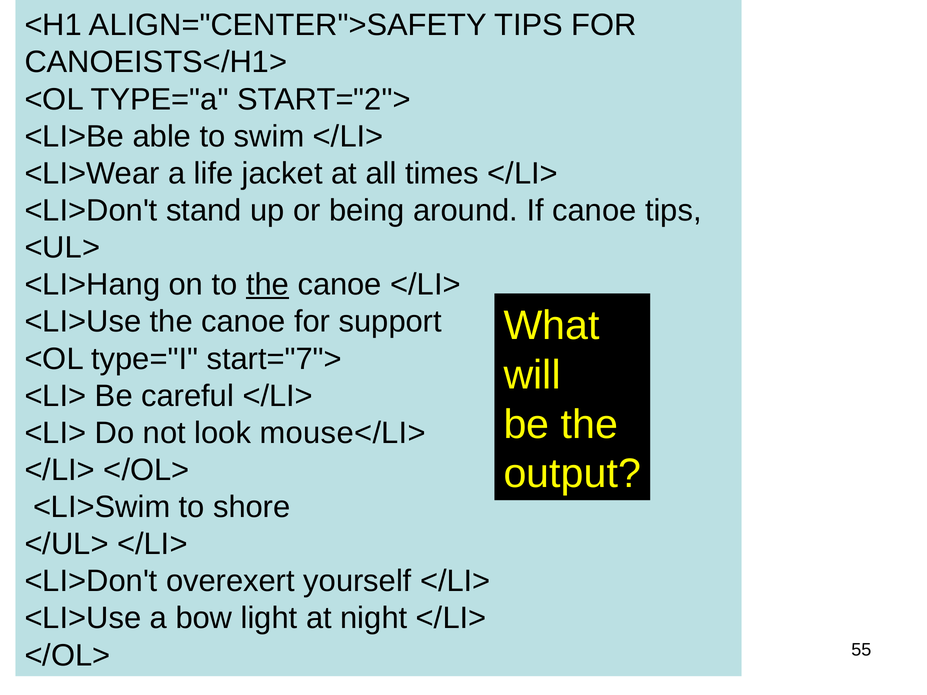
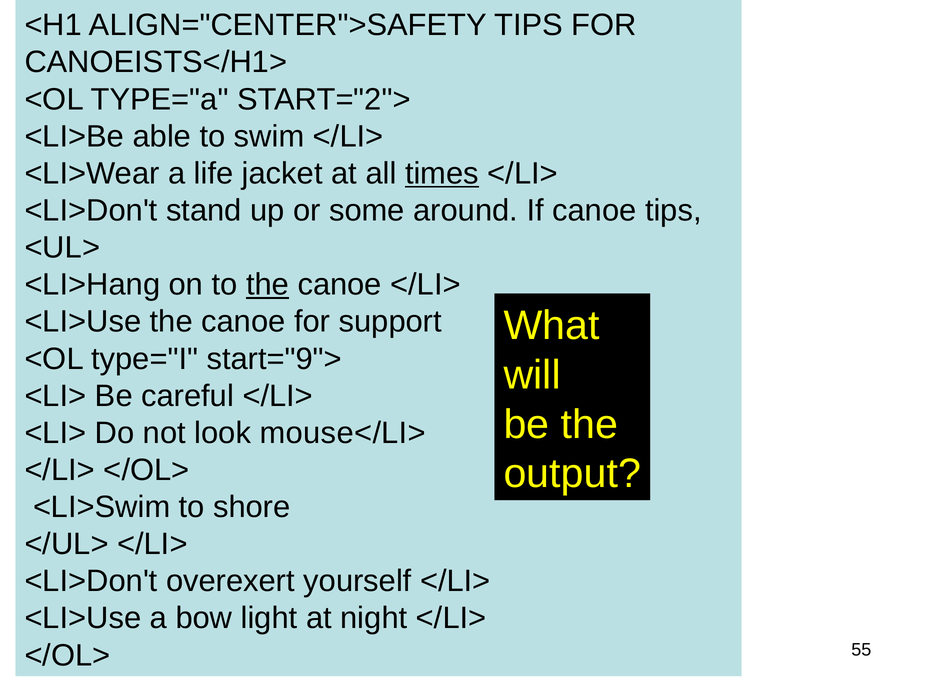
times underline: none -> present
being: being -> some
start="7">: start="7"> -> start="9">
